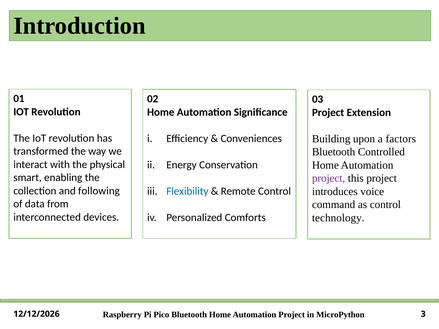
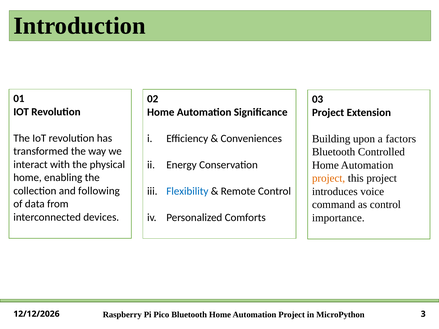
smart at (28, 178): smart -> home
project at (329, 178) colour: purple -> orange
technology: technology -> importance
